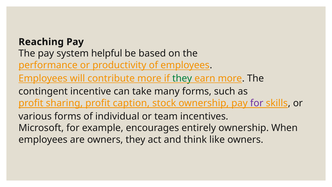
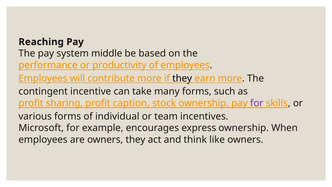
helpful: helpful -> middle
they at (182, 78) colour: green -> black
entirely: entirely -> express
